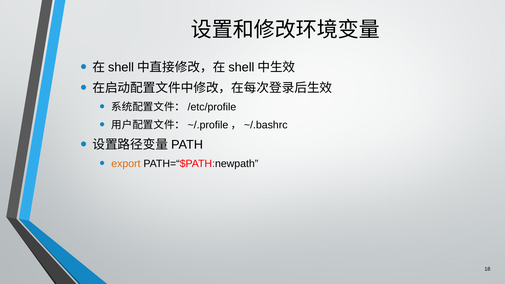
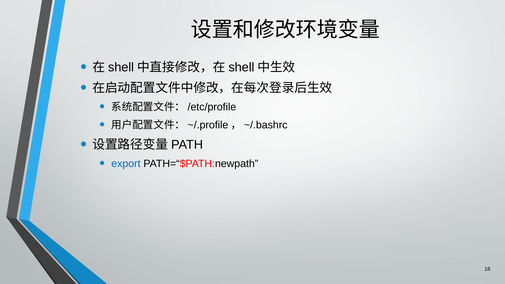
export colour: orange -> blue
